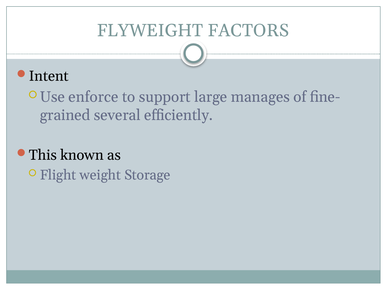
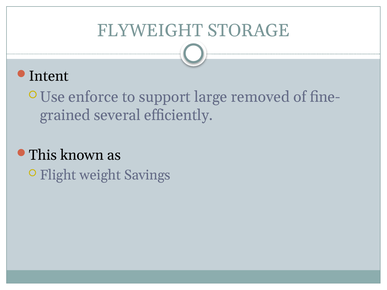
FACTORS: FACTORS -> STORAGE
manages: manages -> removed
Storage: Storage -> Savings
